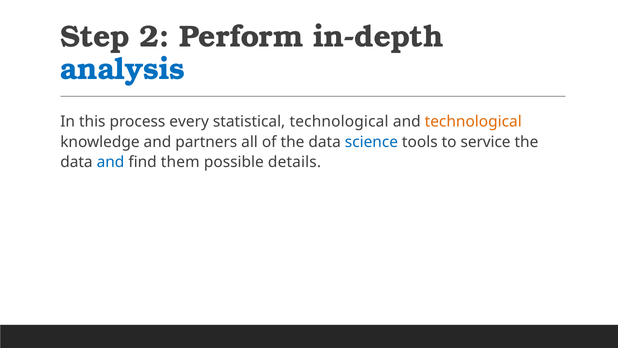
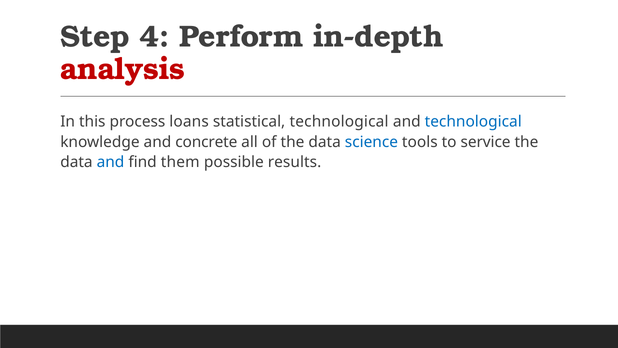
2: 2 -> 4
analysis colour: blue -> red
every: every -> loans
technological at (473, 121) colour: orange -> blue
partners: partners -> concrete
details: details -> results
